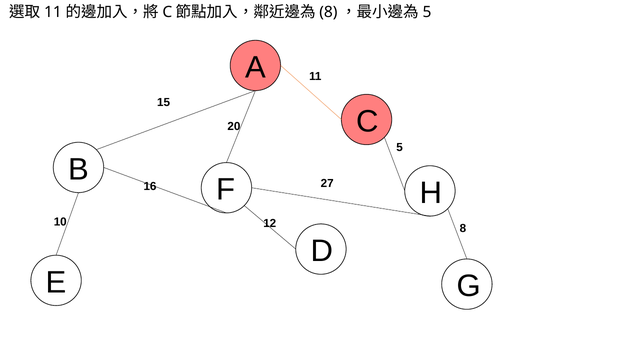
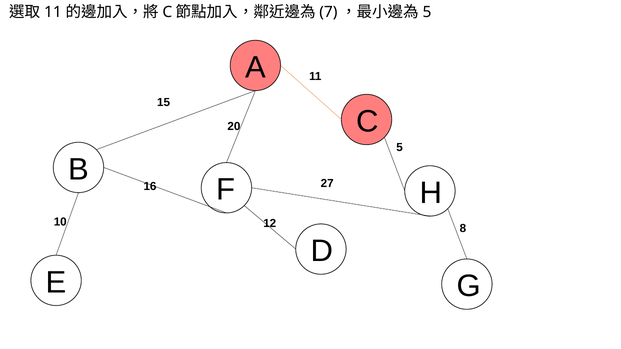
8 at (328, 12): 8 -> 7
